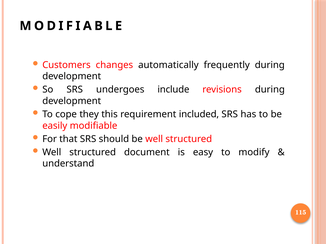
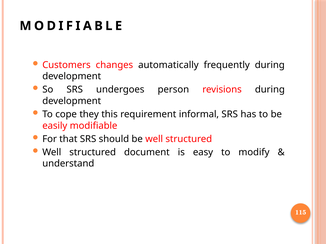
include: include -> person
included: included -> informal
